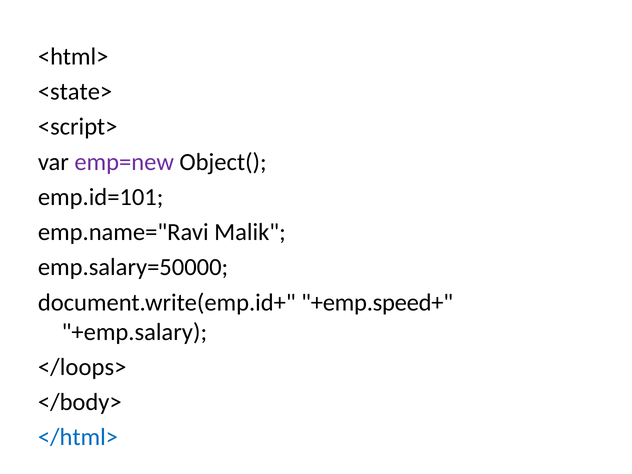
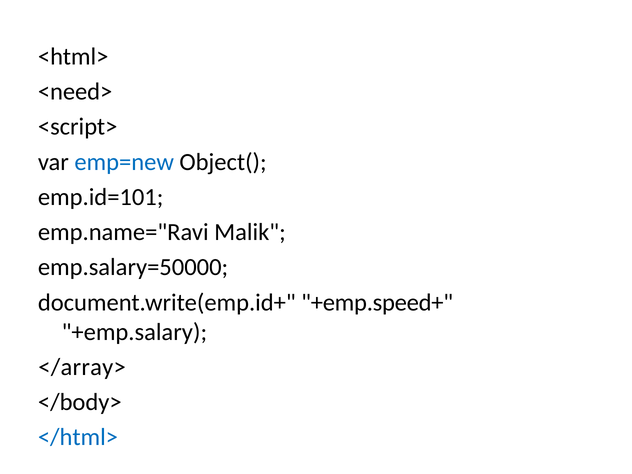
<state>: <state> -> <need>
emp=new colour: purple -> blue
</loops>: </loops> -> </array>
